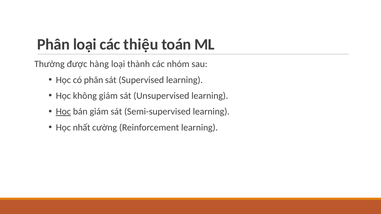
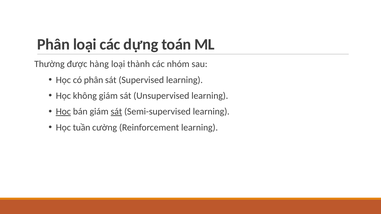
thiệu: thiệu -> dựng
sát at (116, 112) underline: none -> present
nhất: nhất -> tuần
